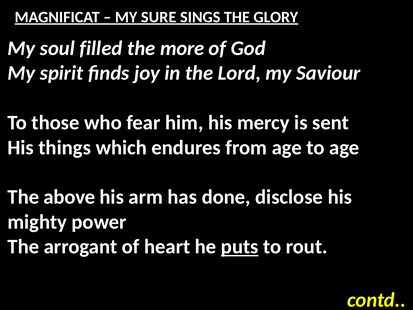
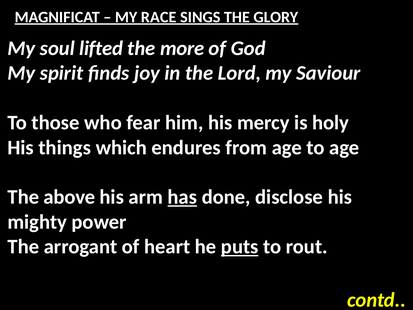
SURE: SURE -> RACE
filled: filled -> lifted
sent: sent -> holy
has underline: none -> present
